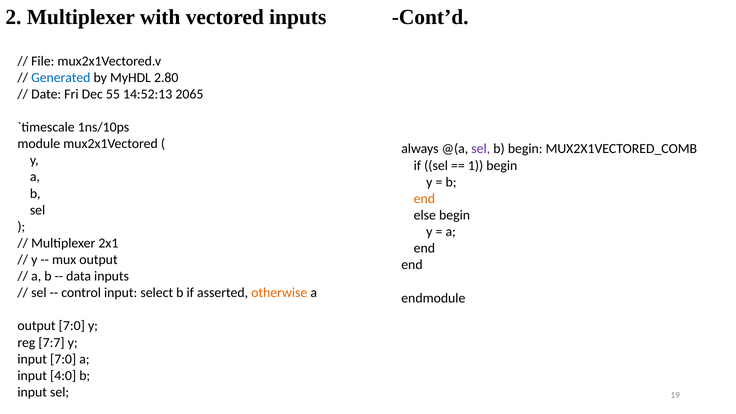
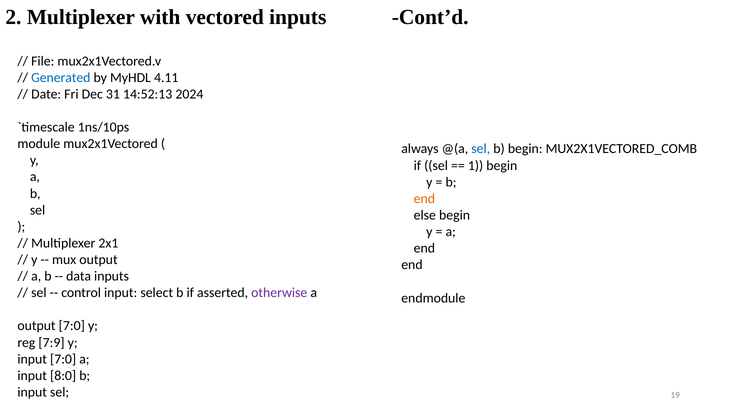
2.80: 2.80 -> 4.11
55: 55 -> 31
2065: 2065 -> 2024
sel at (481, 149) colour: purple -> blue
otherwise colour: orange -> purple
7:7: 7:7 -> 7:9
4:0: 4:0 -> 8:0
